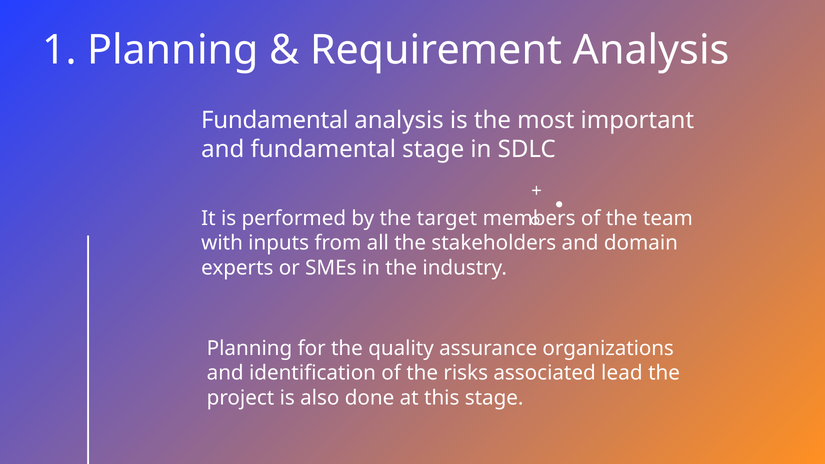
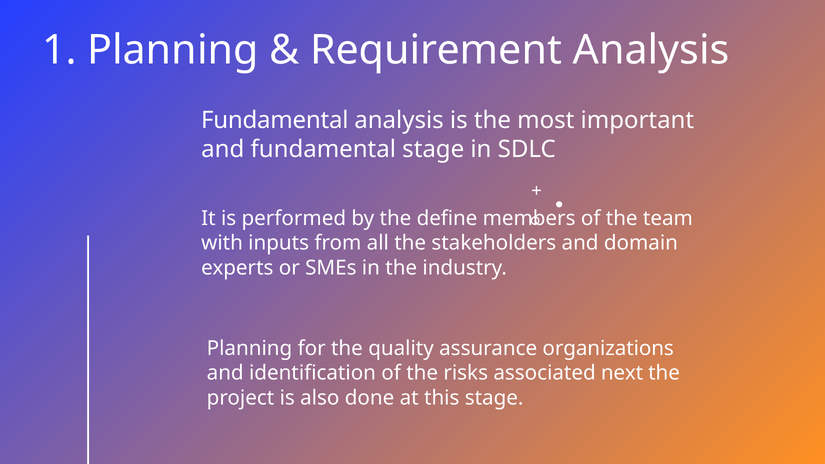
target: target -> define
lead: lead -> next
